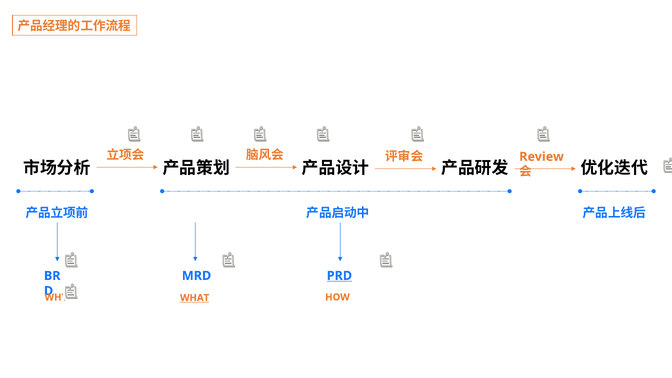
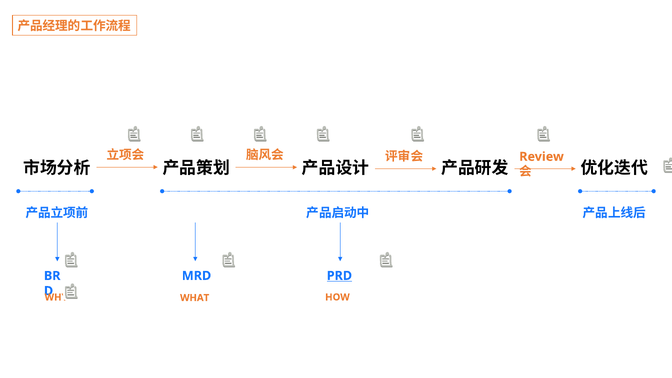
WHAT underline: present -> none
